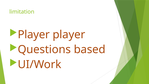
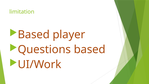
Player at (34, 34): Player -> Based
